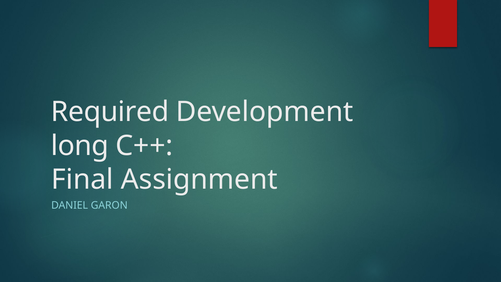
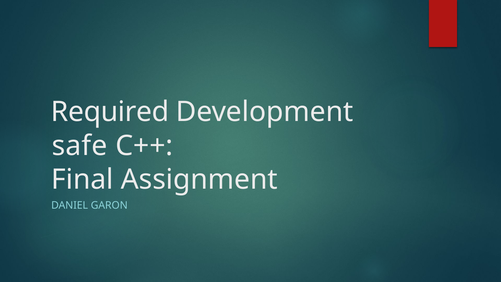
long: long -> safe
